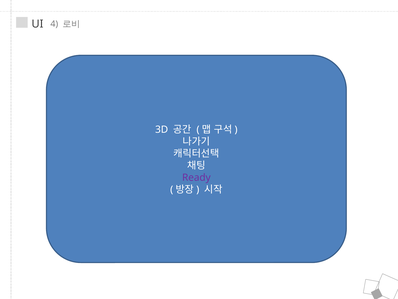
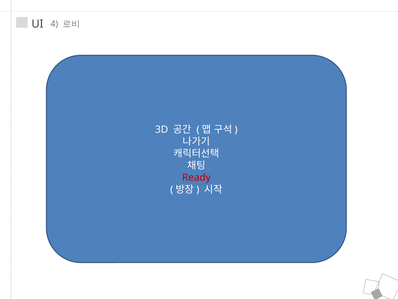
Ready colour: purple -> red
